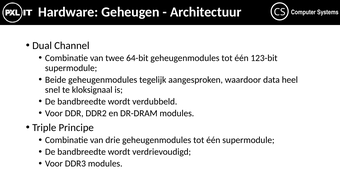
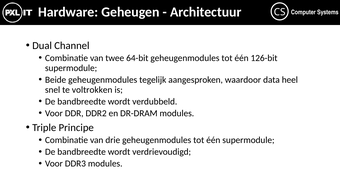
123-bit: 123-bit -> 126-bit
kloksignaal: kloksignaal -> voltrokken
